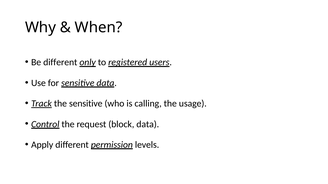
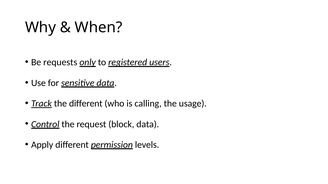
Be different: different -> requests
the sensitive: sensitive -> different
